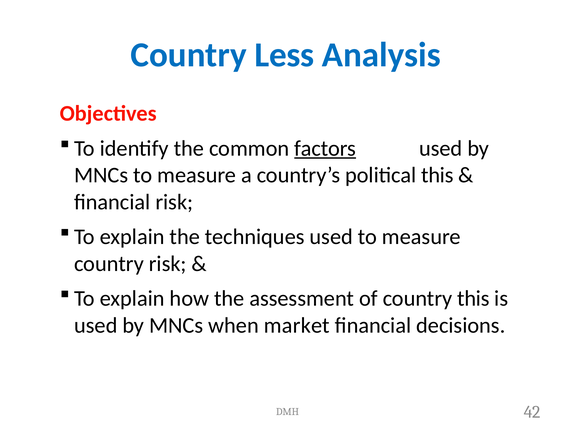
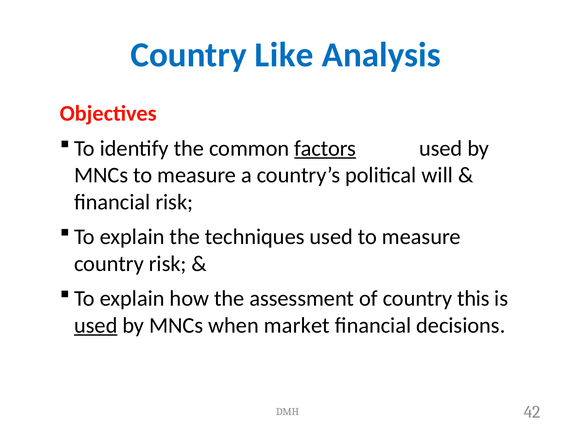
Less: Less -> Like
political this: this -> will
used at (96, 326) underline: none -> present
